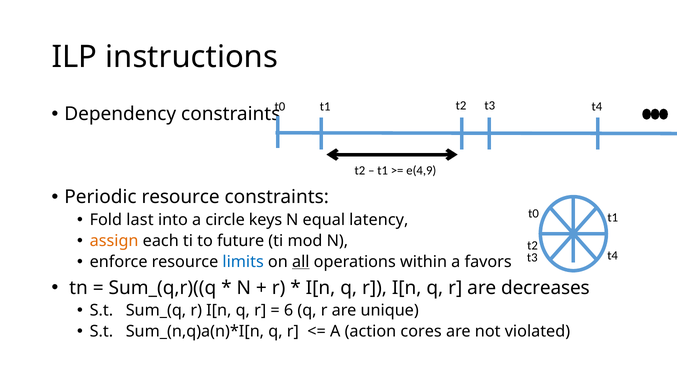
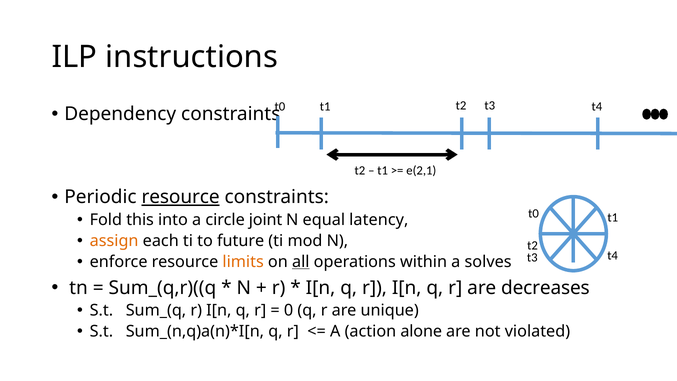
e(4,9: e(4,9 -> e(2,1
resource at (181, 197) underline: none -> present
last: last -> this
keys: keys -> joint
limits colour: blue -> orange
favors: favors -> solves
6: 6 -> 0
cores: cores -> alone
